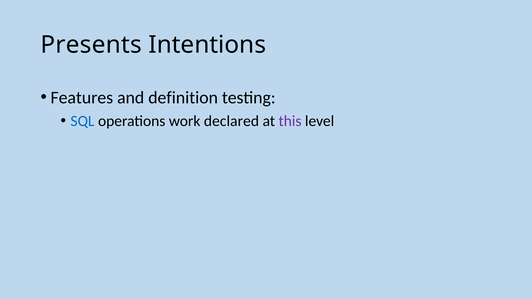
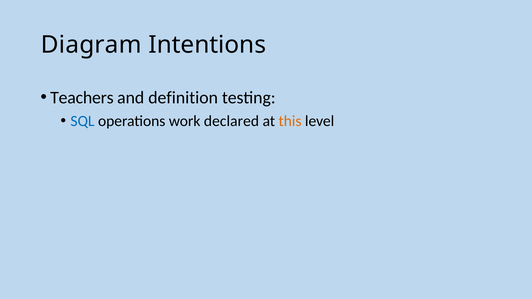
Presents: Presents -> Diagram
Features: Features -> Teachers
this colour: purple -> orange
